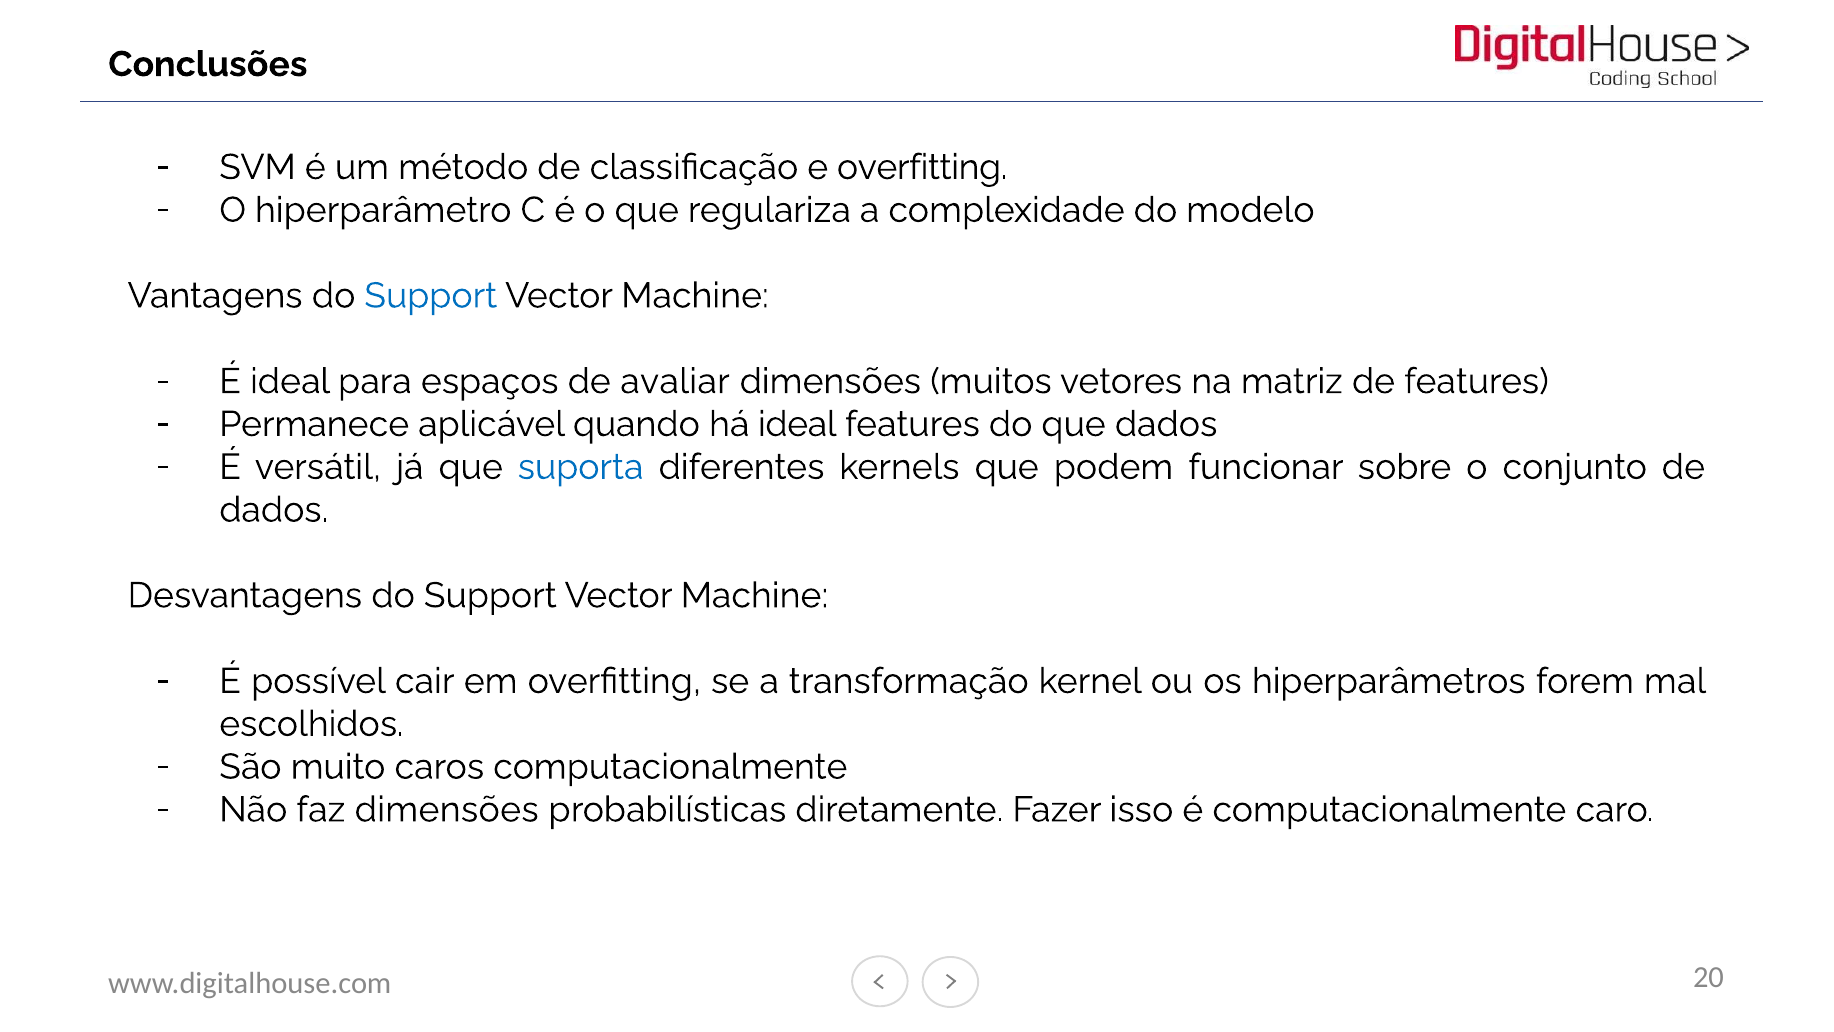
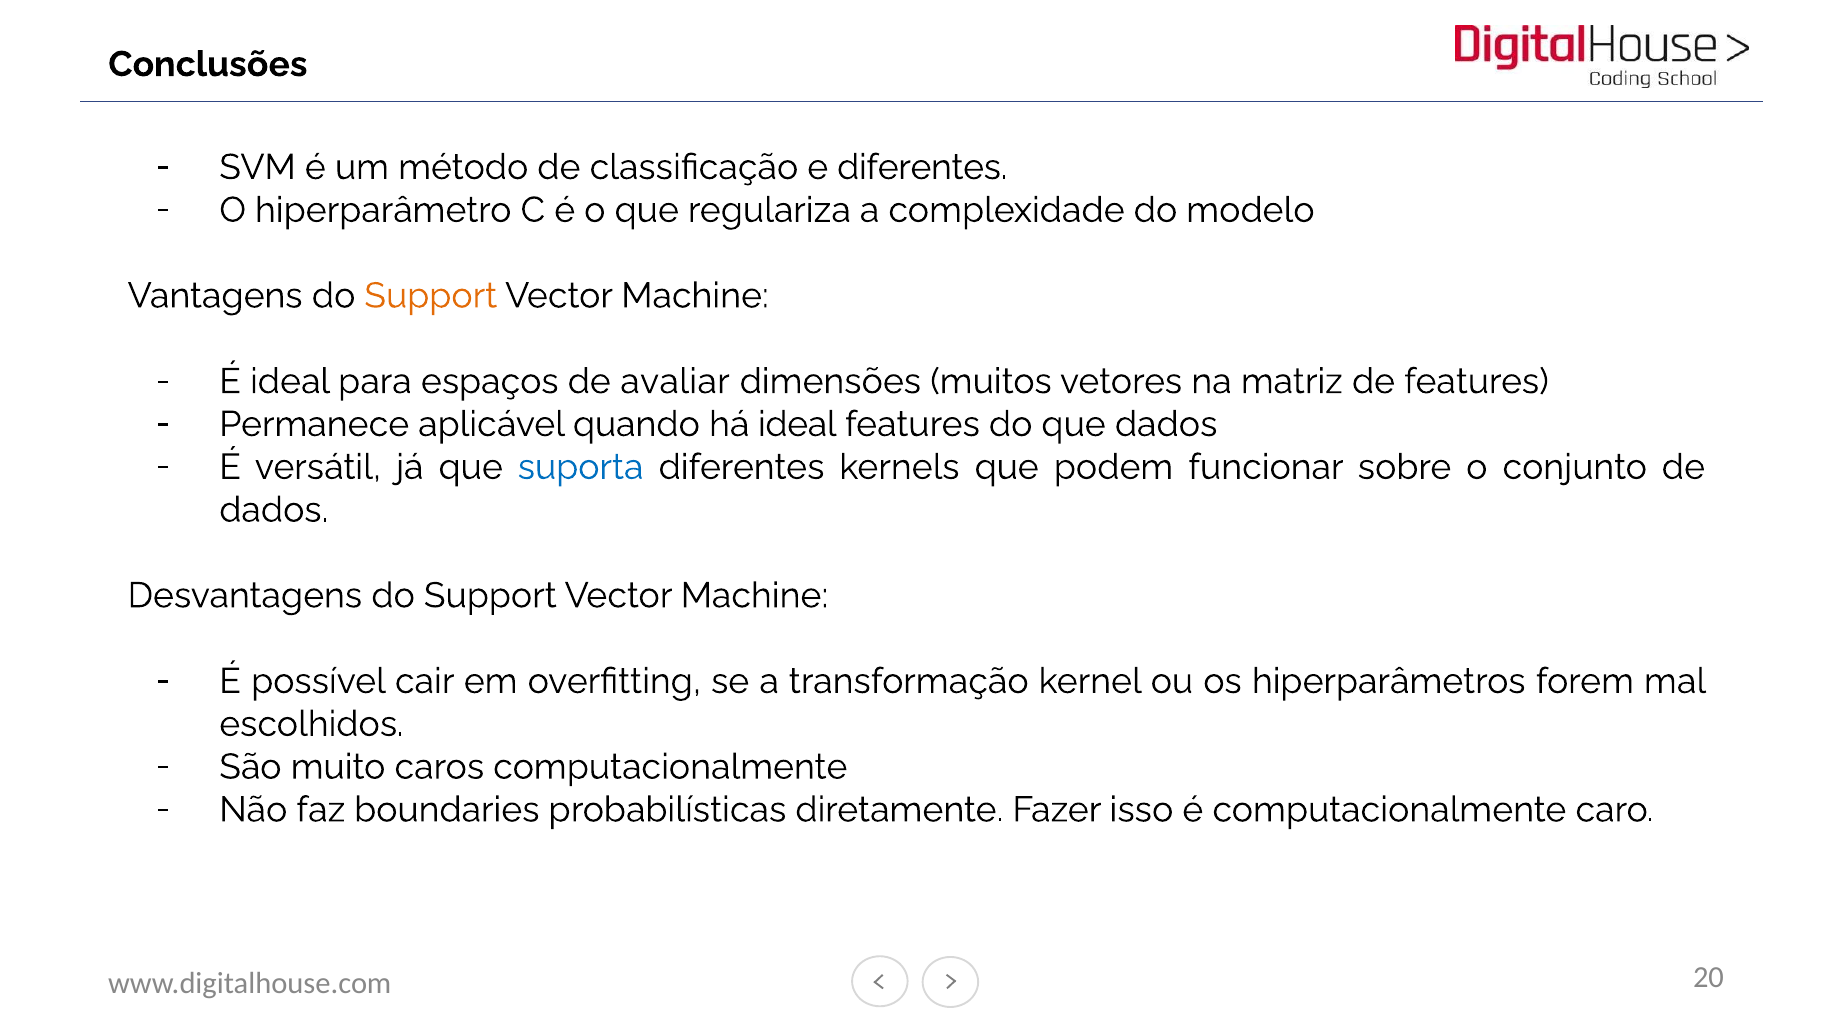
e overfitting: overfitting -> diferentes
Support at (431, 296) colour: blue -> orange
faz dimensões: dimensões -> boundaries
